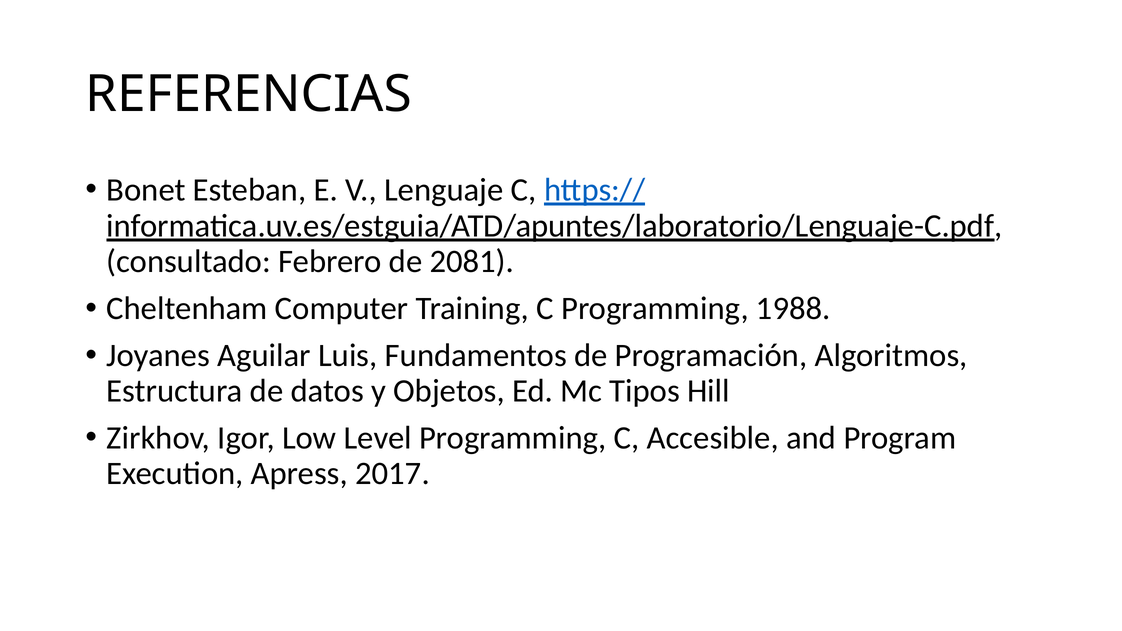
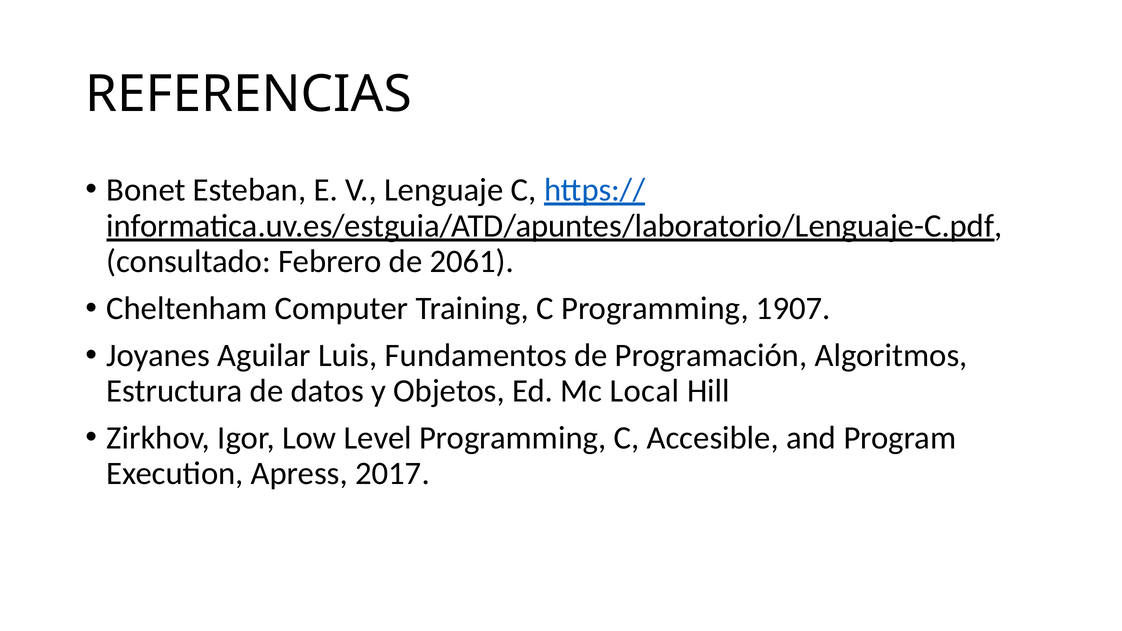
2081: 2081 -> 2061
1988: 1988 -> 1907
Tipos: Tipos -> Local
